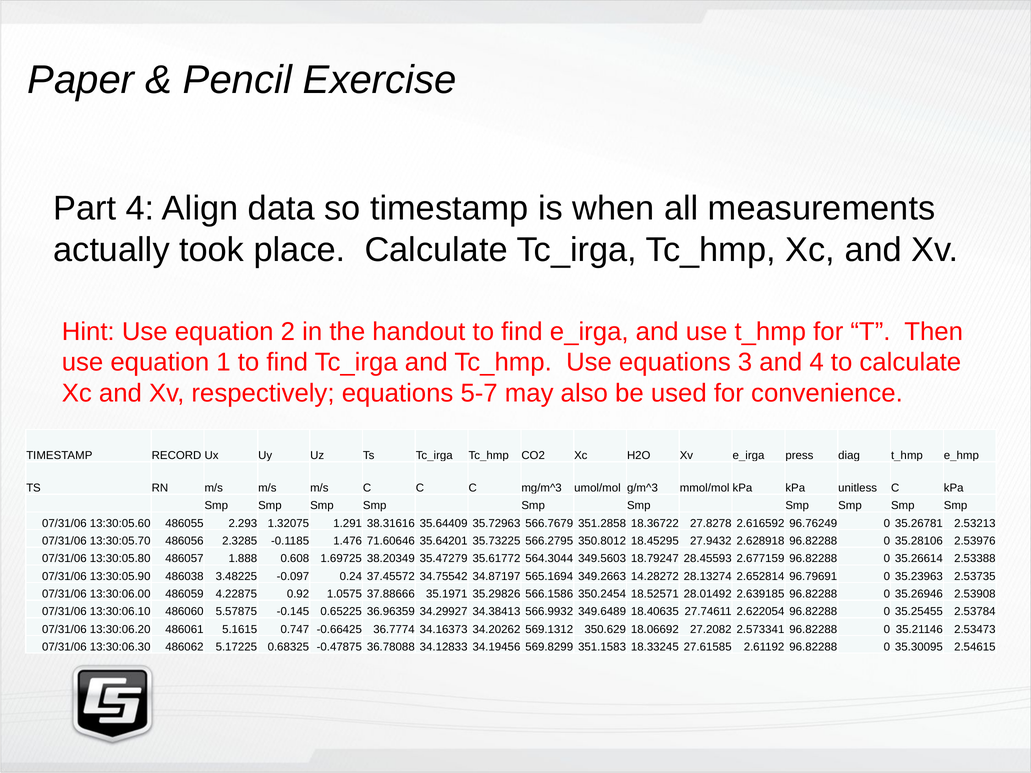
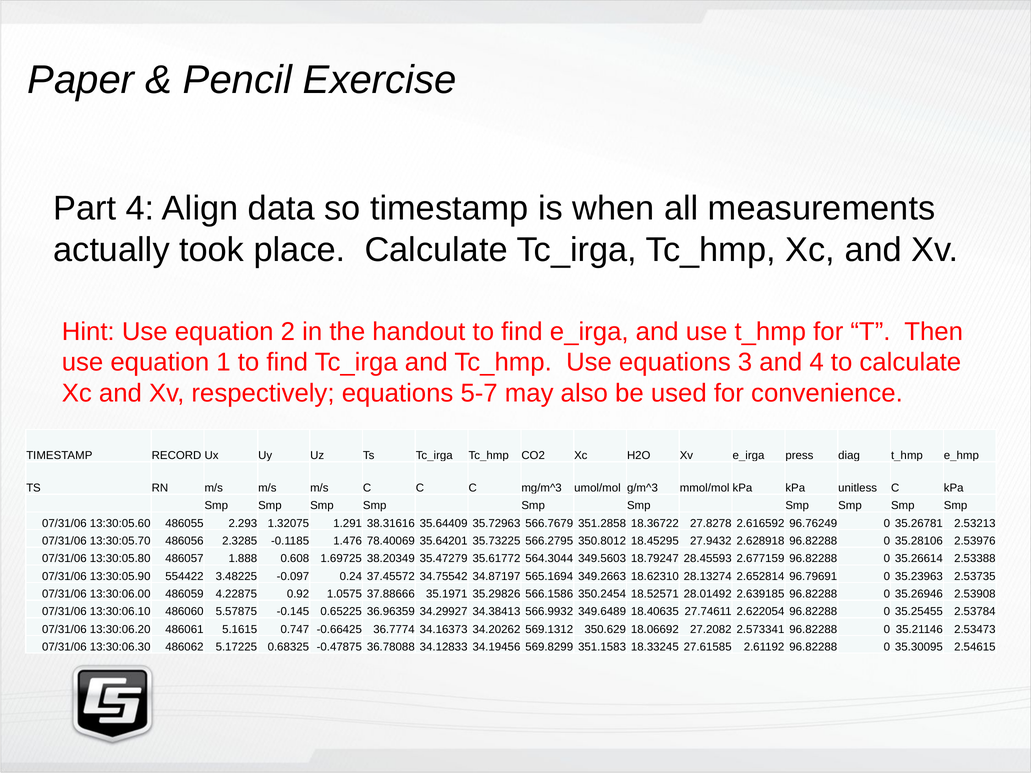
71.60646: 71.60646 -> 78.40069
486038: 486038 -> 554422
14.28272: 14.28272 -> 18.62310
